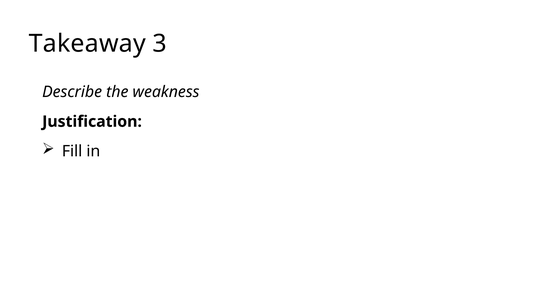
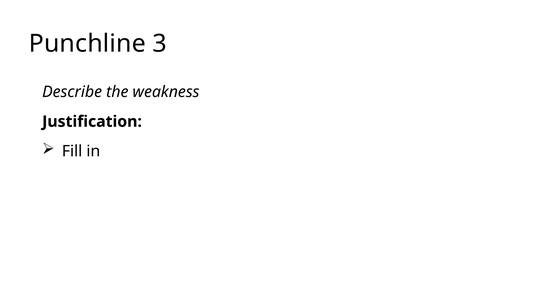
Takeaway: Takeaway -> Punchline
